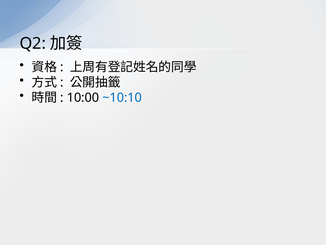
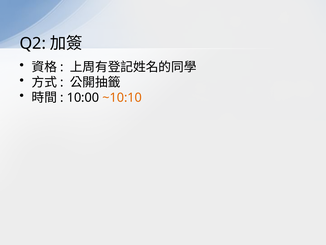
~10:10 colour: blue -> orange
